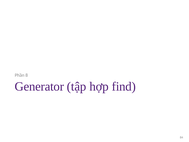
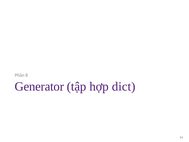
find: find -> dict
